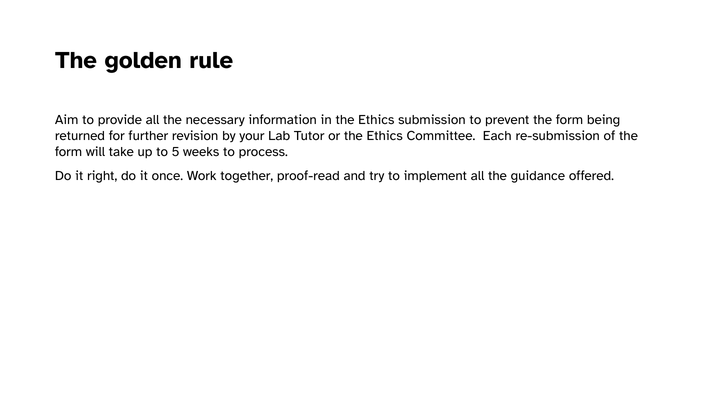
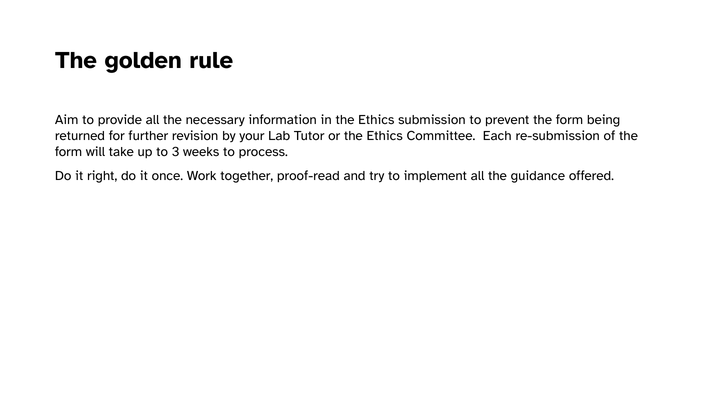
5: 5 -> 3
